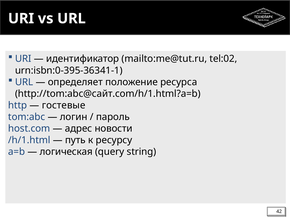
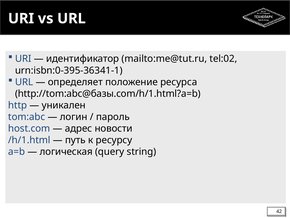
http://tom:abc@сайт.com/h/1.html?a=b: http://tom:abc@сайт.com/h/1.html?a=b -> http://tom:abc@базы.com/h/1.html?a=b
гостевые: гостевые -> уникален
